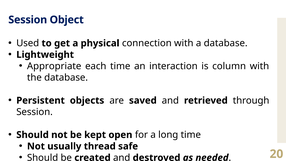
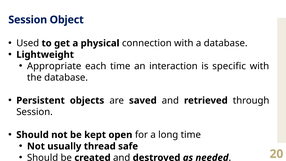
column: column -> specific
